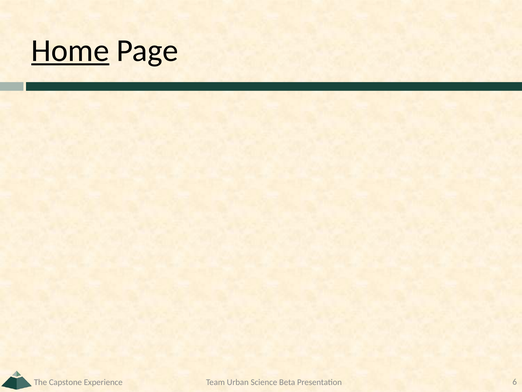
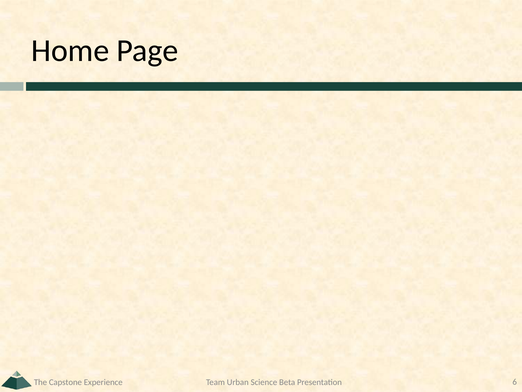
Home underline: present -> none
